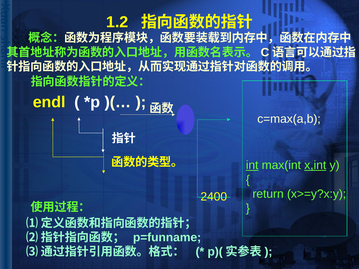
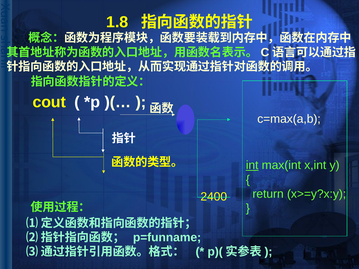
1.2: 1.2 -> 1.8
endl: endl -> cout
x,int underline: present -> none
